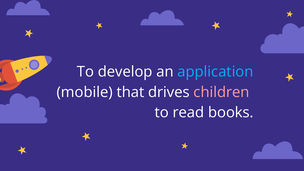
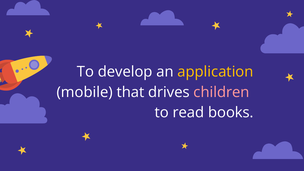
application colour: light blue -> yellow
